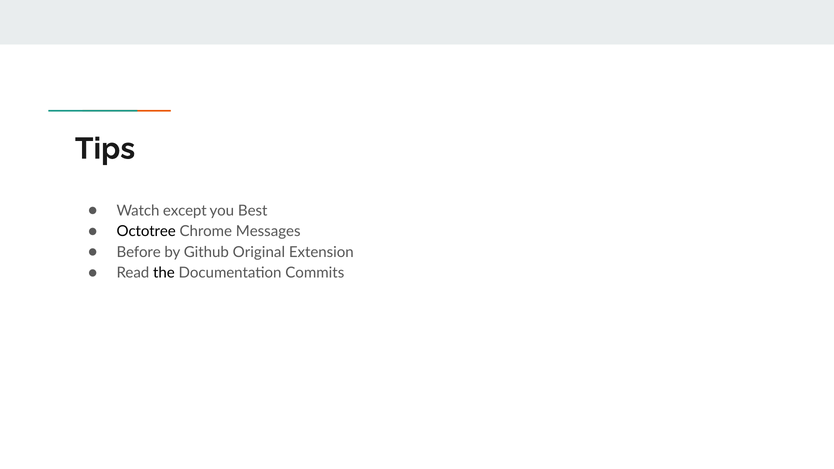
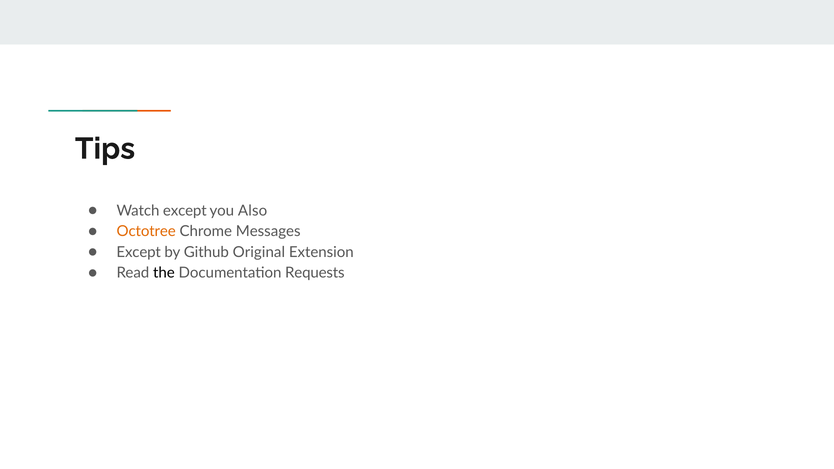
Best: Best -> Also
Octotree colour: black -> orange
Before at (139, 252): Before -> Except
Commits: Commits -> Requests
